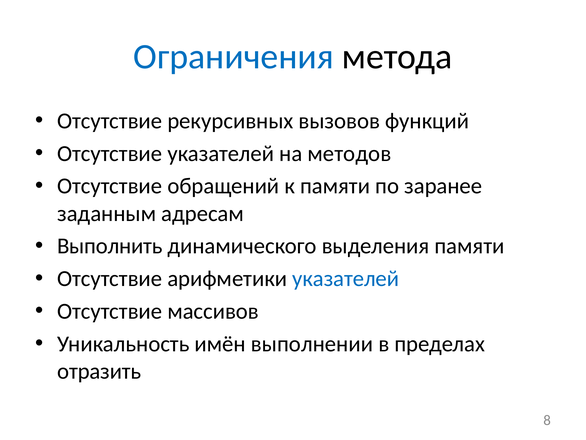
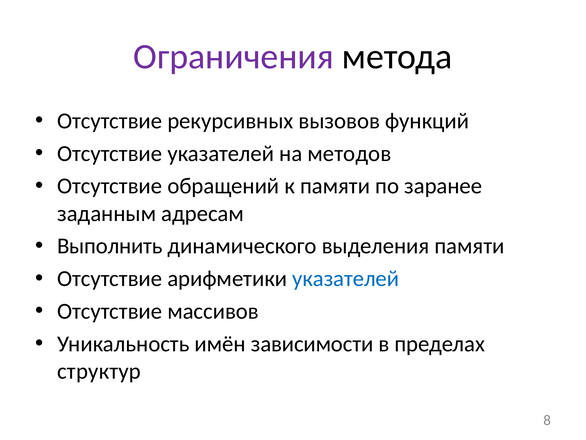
Ограничения colour: blue -> purple
выполнении: выполнении -> зависимости
отразить: отразить -> структур
